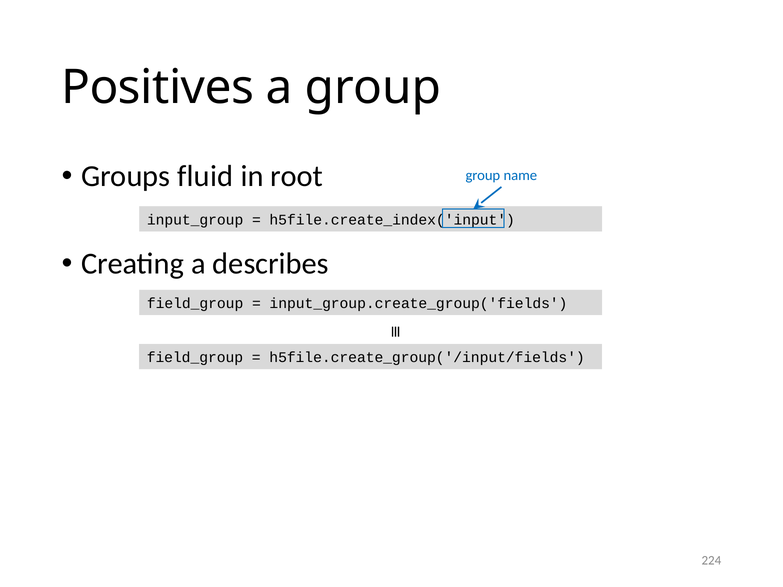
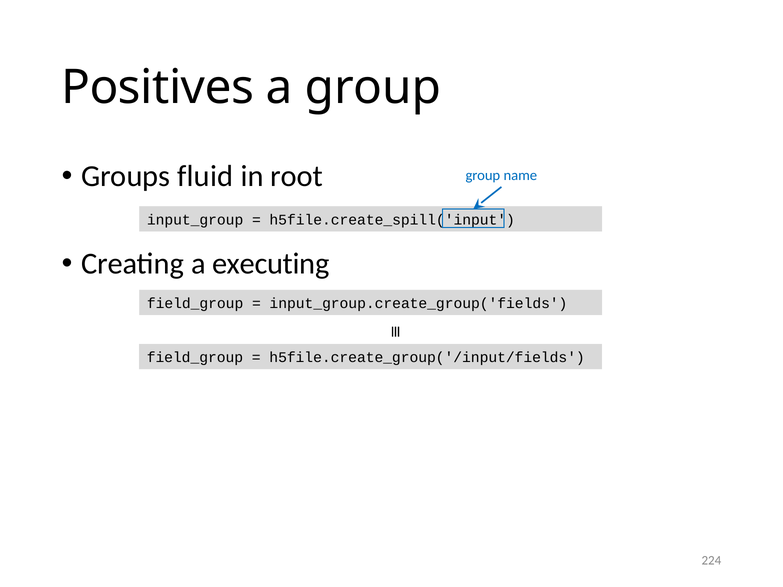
h5file.create_index('input: h5file.create_index('input -> h5file.create_spill('input
describes: describes -> executing
